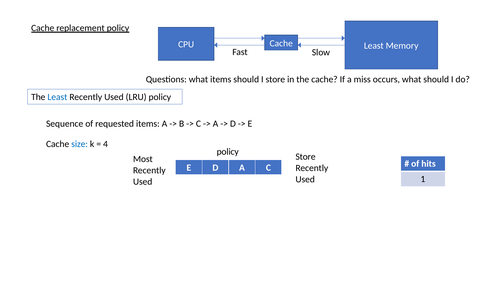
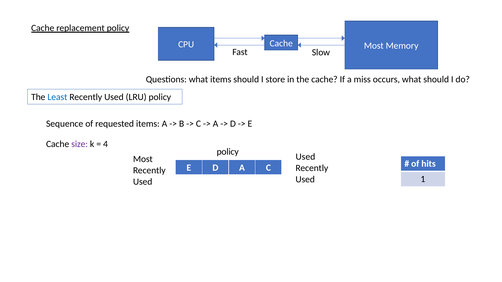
Cache Least: Least -> Most
size colour: blue -> purple
Store at (306, 157): Store -> Used
